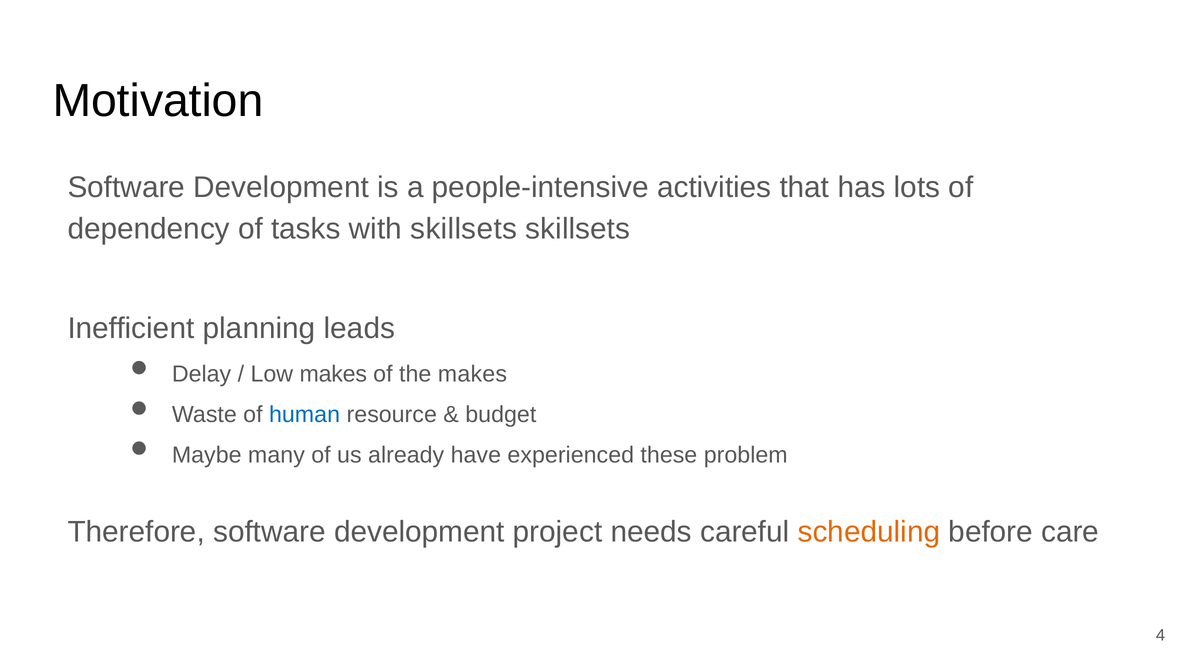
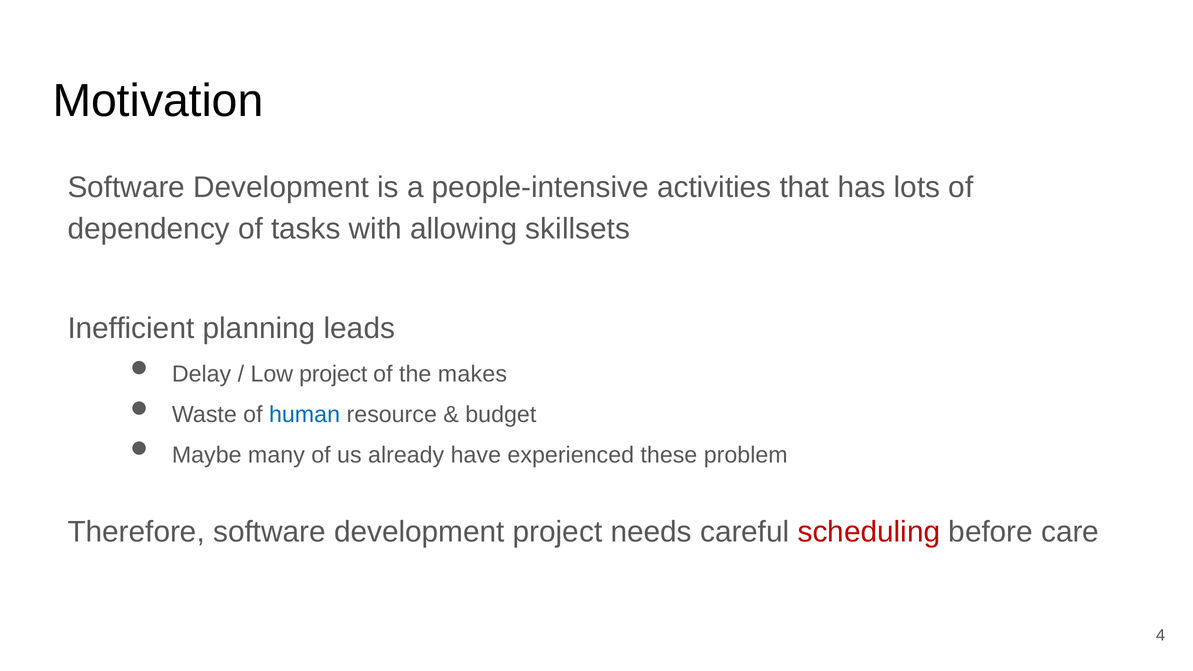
with skillsets: skillsets -> allowing
Low makes: makes -> project
scheduling colour: orange -> red
